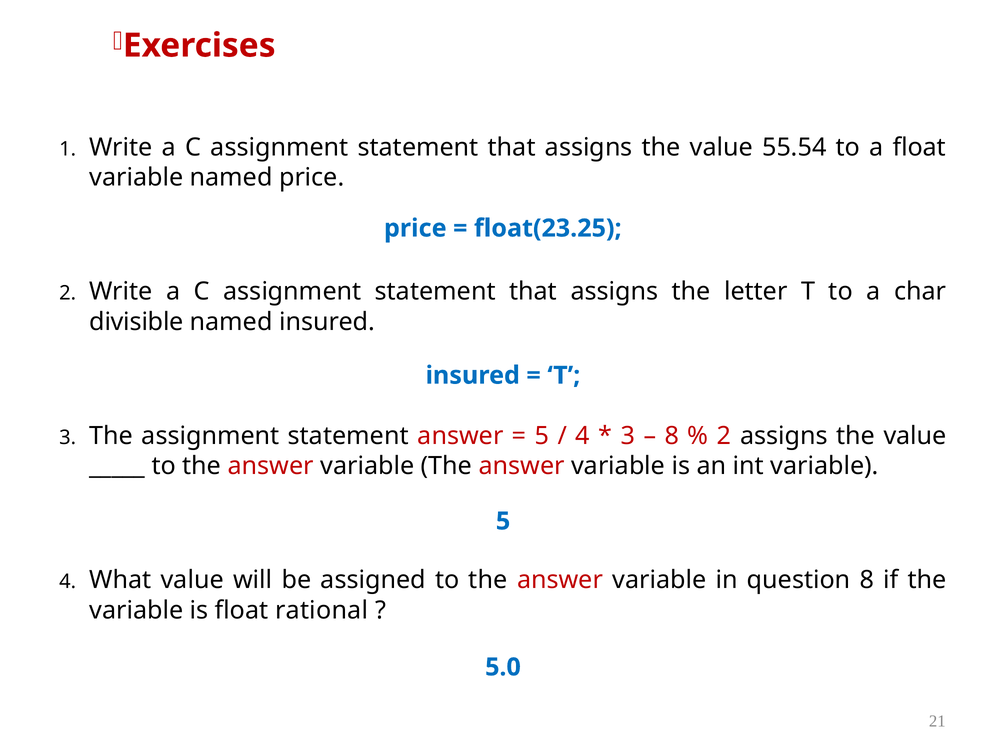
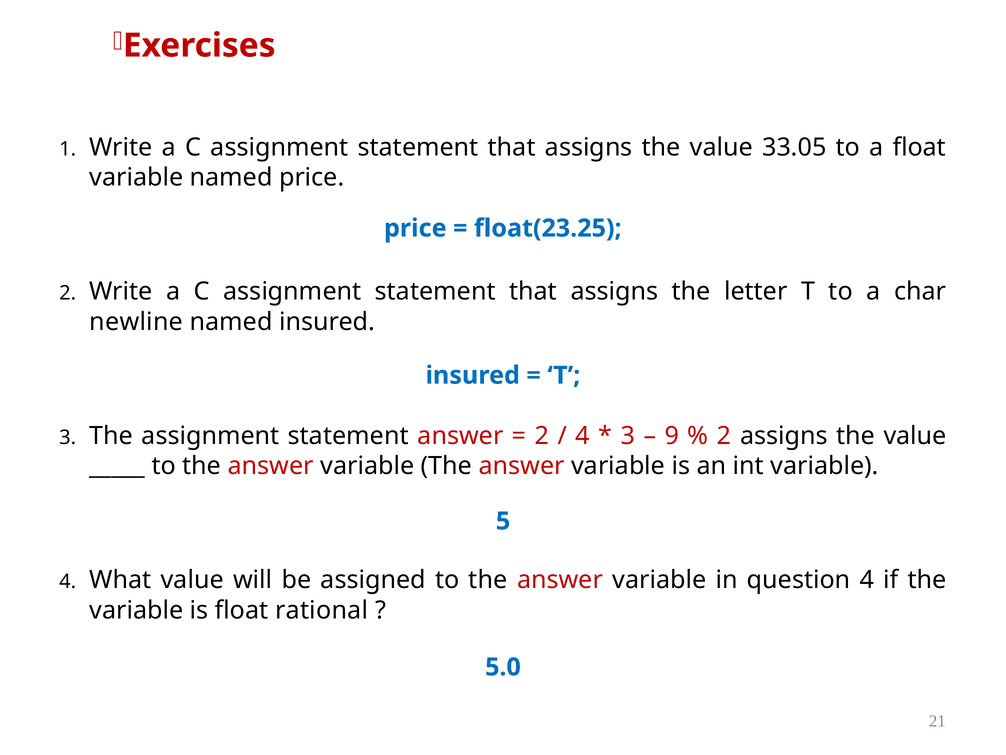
55.54: 55.54 -> 33.05
divisible: divisible -> newline
5 at (542, 435): 5 -> 2
8 at (672, 435): 8 -> 9
question 8: 8 -> 4
